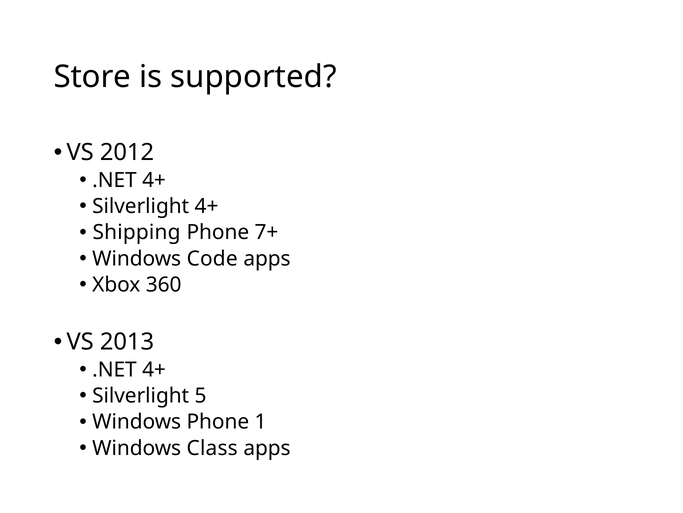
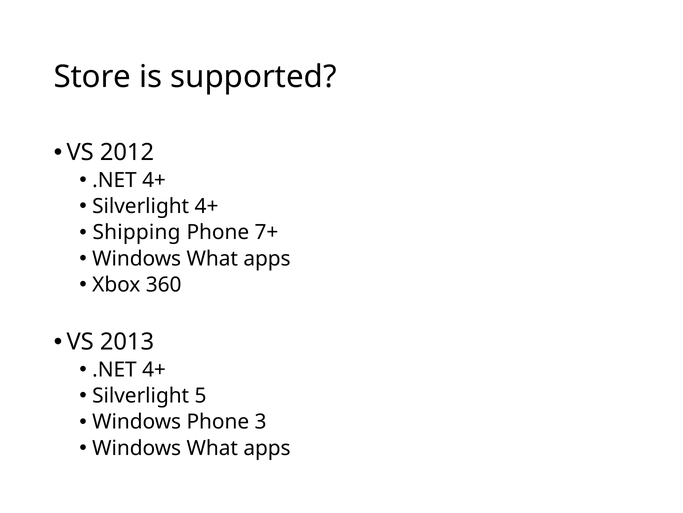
Code at (212, 258): Code -> What
1: 1 -> 3
Class at (212, 447): Class -> What
